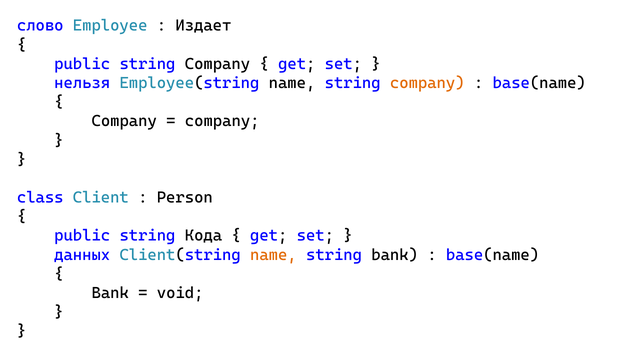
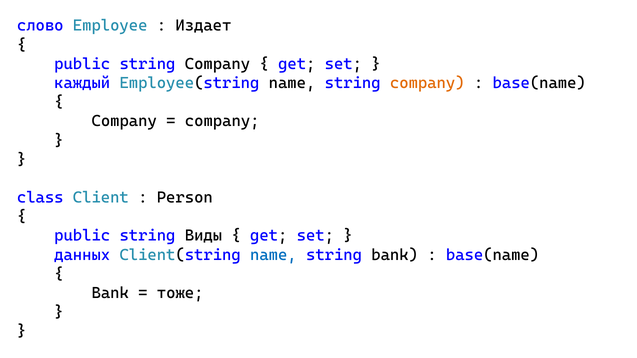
нельзя: нельзя -> каждый
Кода: Кода -> Виды
name at (273, 255) colour: orange -> blue
void: void -> тоже
